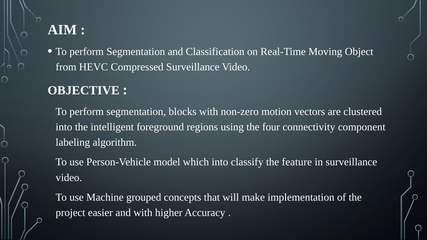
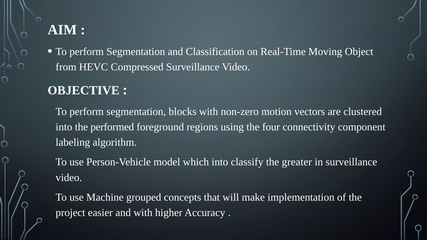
intelligent: intelligent -> performed
feature: feature -> greater
